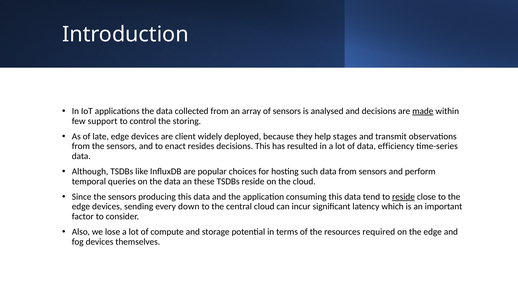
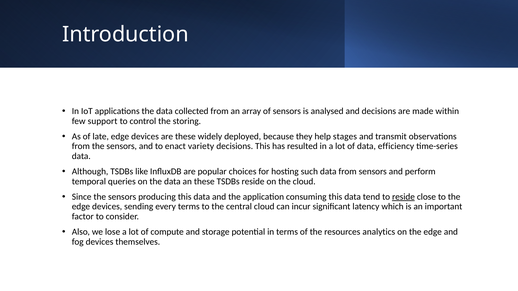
made underline: present -> none
are client: client -> these
resides: resides -> variety
every down: down -> terms
required: required -> analytics
